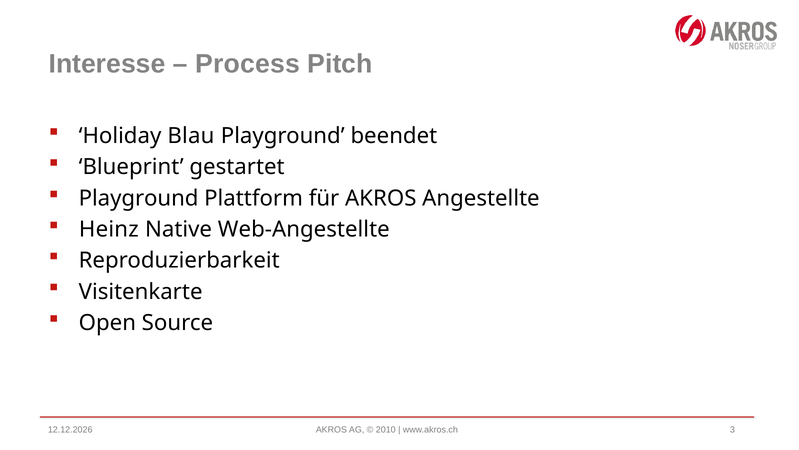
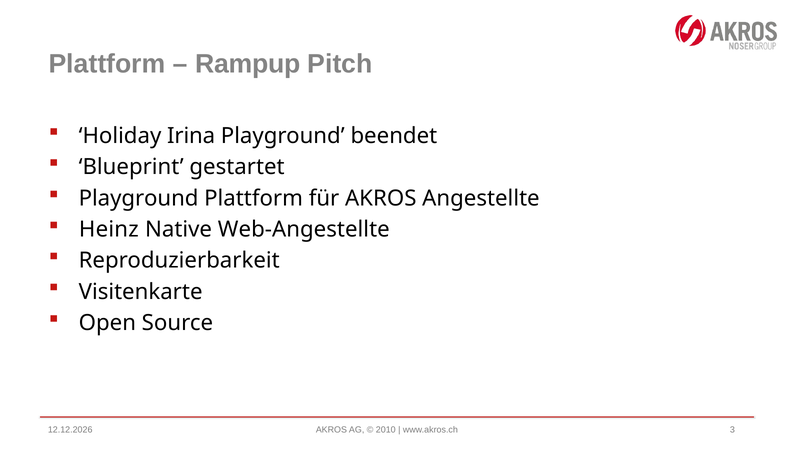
Interesse at (107, 64): Interesse -> Plattform
Process: Process -> Rampup
Blau: Blau -> Irina
